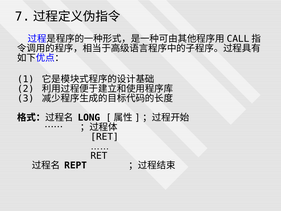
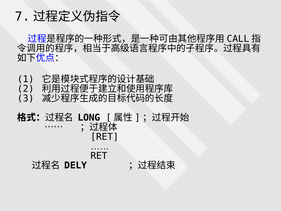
REPT: REPT -> DELY
